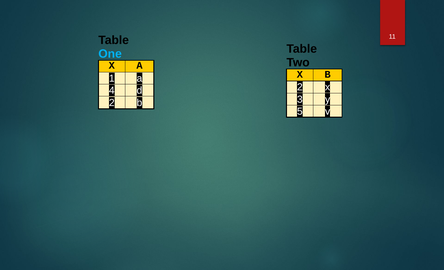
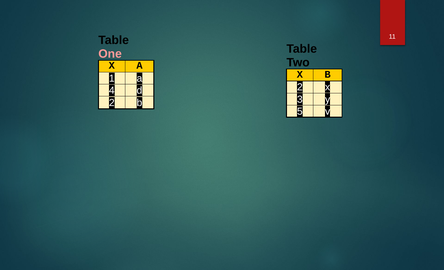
One colour: light blue -> pink
